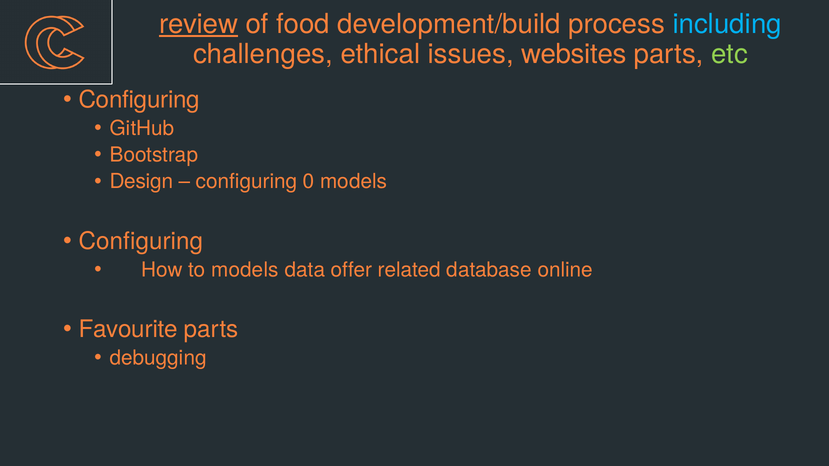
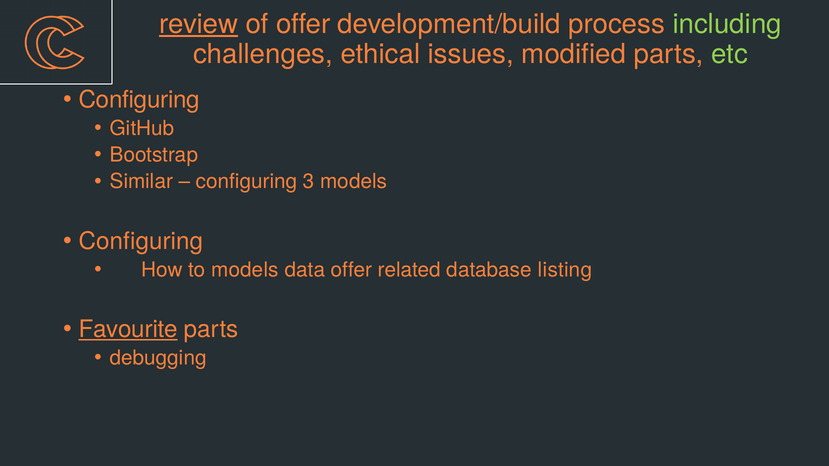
of food: food -> offer
including colour: light blue -> light green
websites: websites -> modified
Design: Design -> Similar
0: 0 -> 3
online: online -> listing
Favourite underline: none -> present
